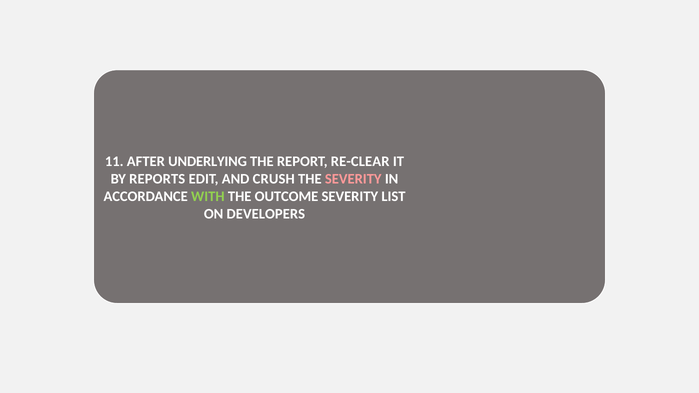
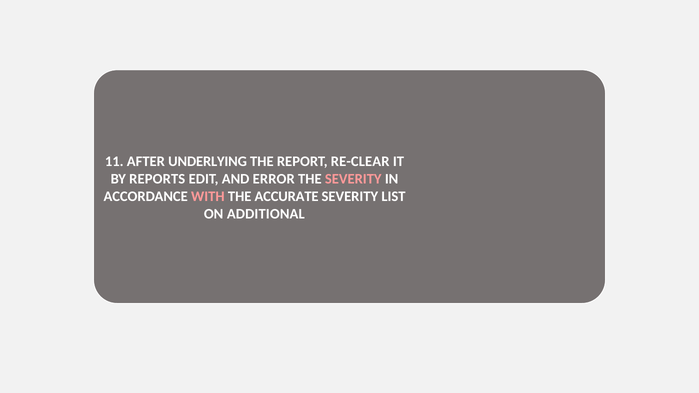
CRUSH: CRUSH -> ERROR
WITH colour: light green -> pink
OUTCOME: OUTCOME -> ACCURATE
DEVELOPERS: DEVELOPERS -> ADDITIONAL
